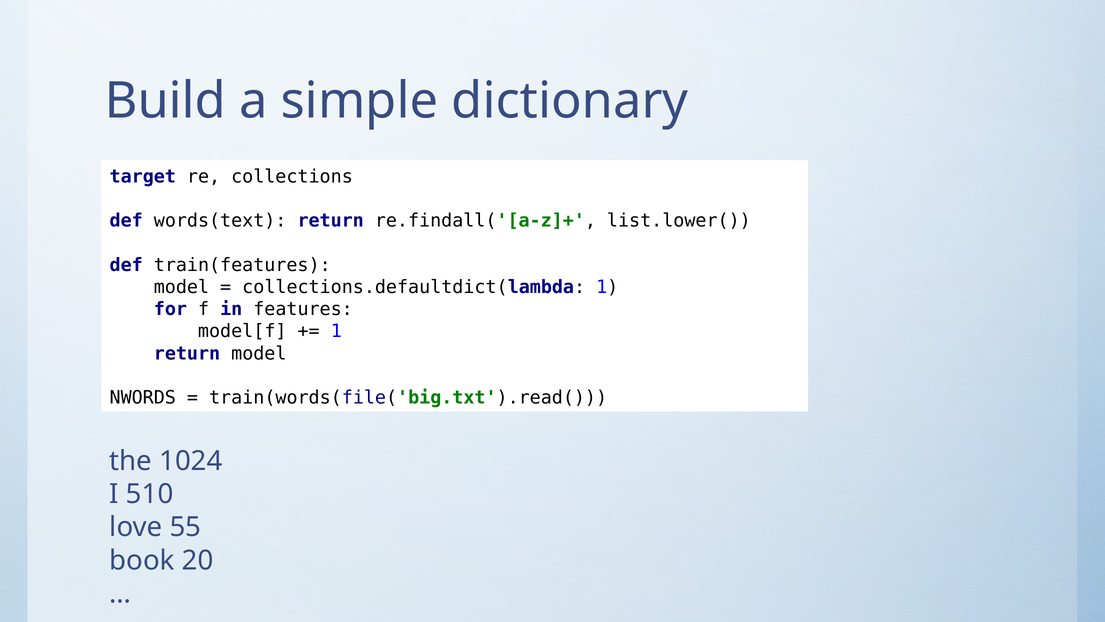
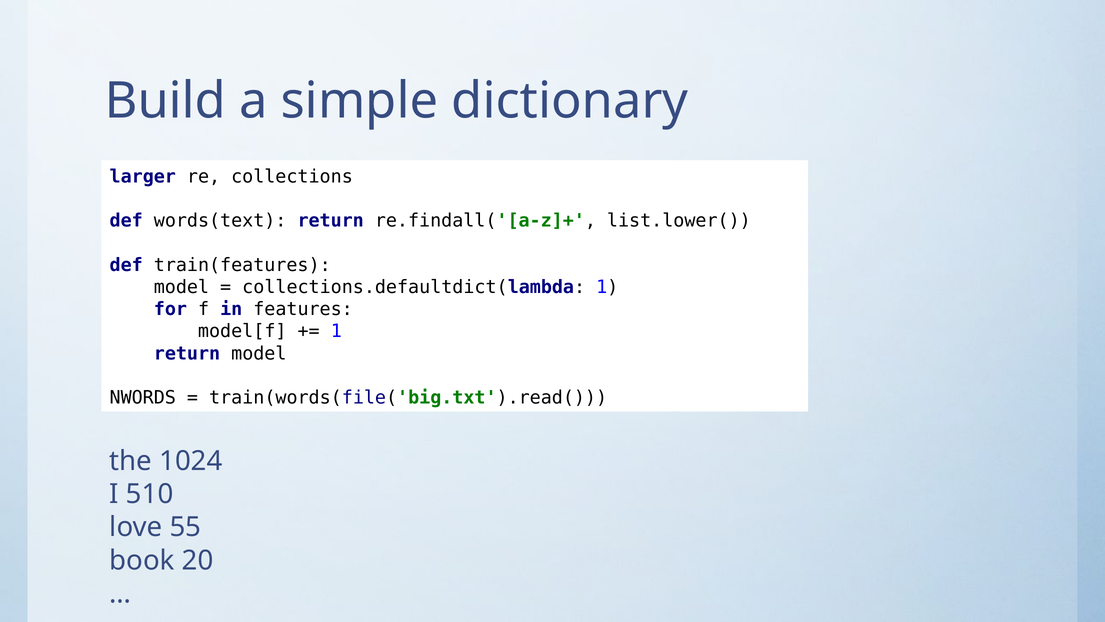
target: target -> larger
